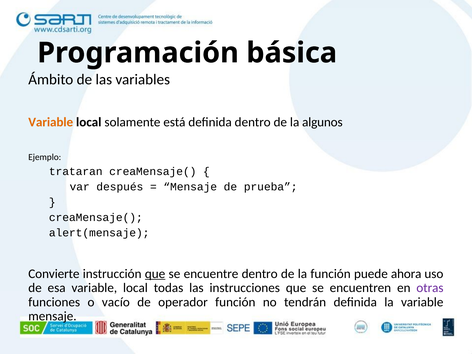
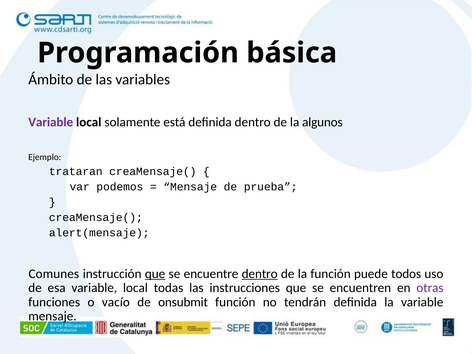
Variable at (51, 122) colour: orange -> purple
después: después -> podemos
Convierte: Convierte -> Comunes
dentro at (260, 274) underline: none -> present
ahora: ahora -> todos
operador: operador -> onsubmit
